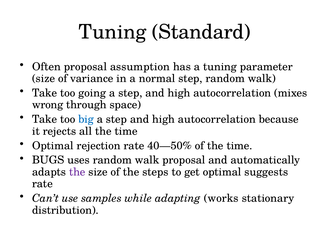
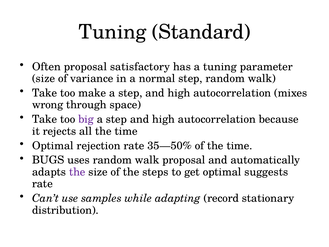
assumption: assumption -> satisfactory
going: going -> make
big colour: blue -> purple
40—50%: 40—50% -> 35—50%
works: works -> record
